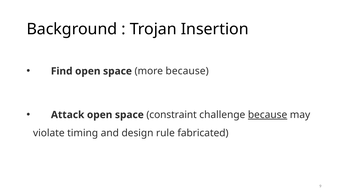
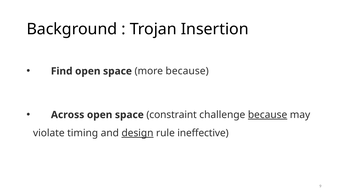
Attack: Attack -> Across
design underline: none -> present
fabricated: fabricated -> ineffective
